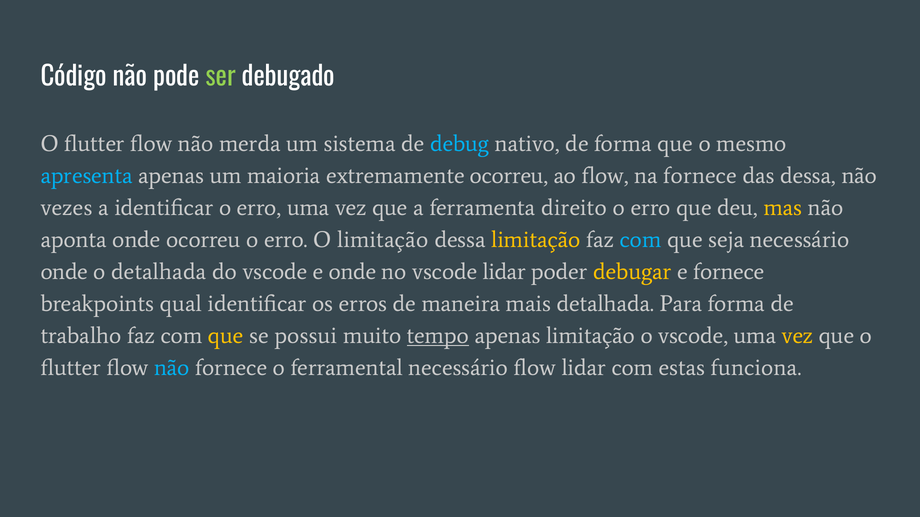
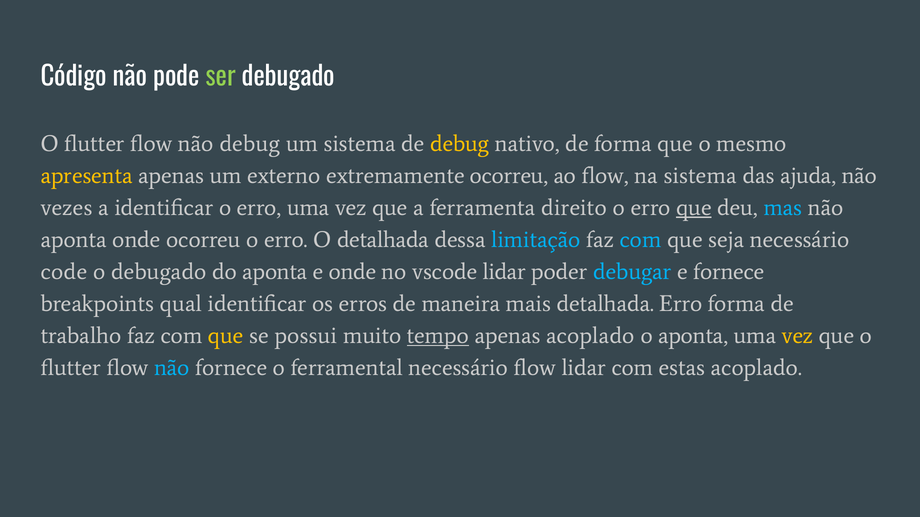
não merda: merda -> debug
debug at (460, 144) colour: light blue -> yellow
apresenta colour: light blue -> yellow
maioria: maioria -> externo
na fornece: fornece -> sistema
das dessa: dessa -> ajuda
que at (694, 208) underline: none -> present
mas colour: yellow -> light blue
O limitação: limitação -> detalhada
limitação at (536, 240) colour: yellow -> light blue
onde at (64, 272): onde -> code
o detalhada: detalhada -> debugado
do vscode: vscode -> aponta
debugar colour: yellow -> light blue
detalhada Para: Para -> Erro
apenas limitação: limitação -> acoplado
o vscode: vscode -> aponta
estas funciona: funciona -> acoplado
